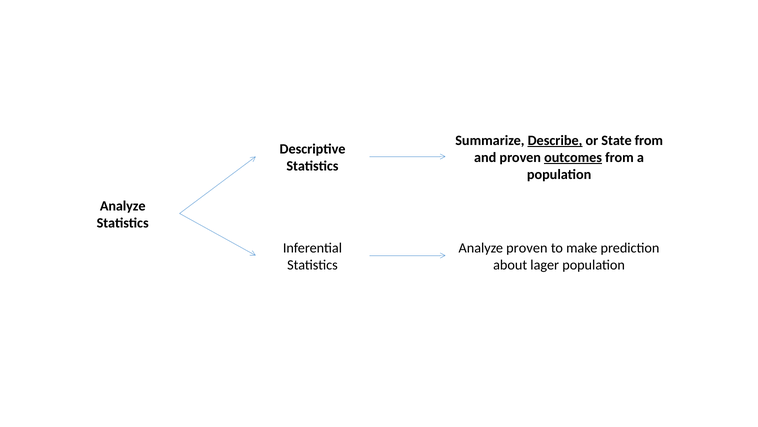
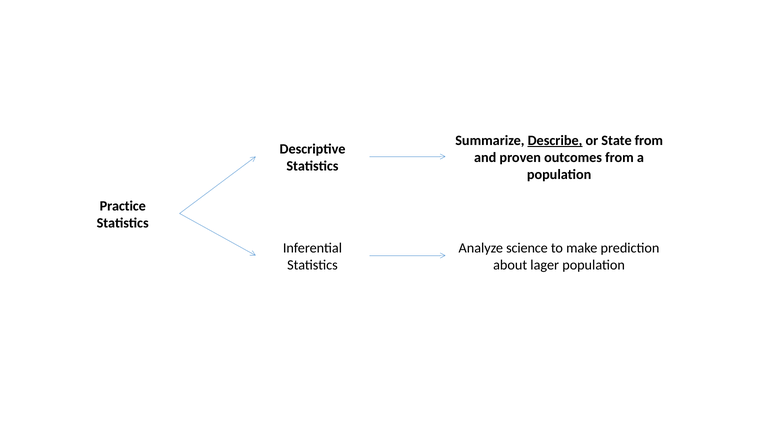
outcomes underline: present -> none
Analyze at (123, 206): Analyze -> Practice
Analyze proven: proven -> science
